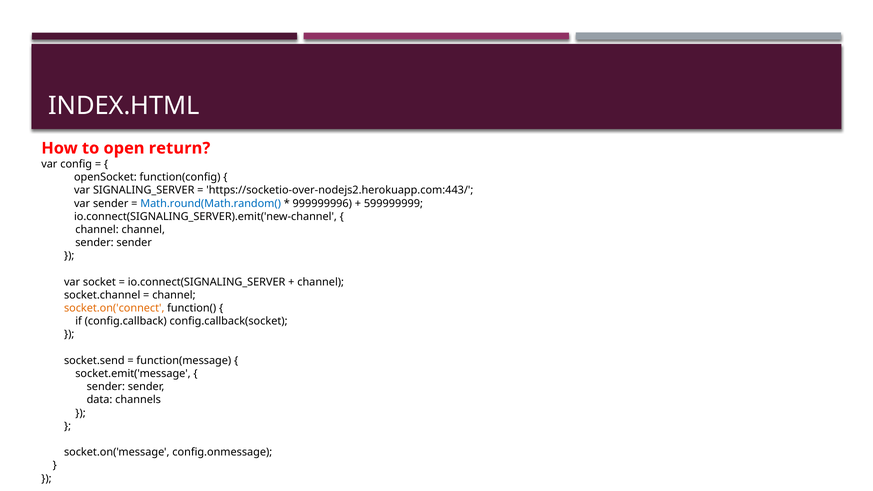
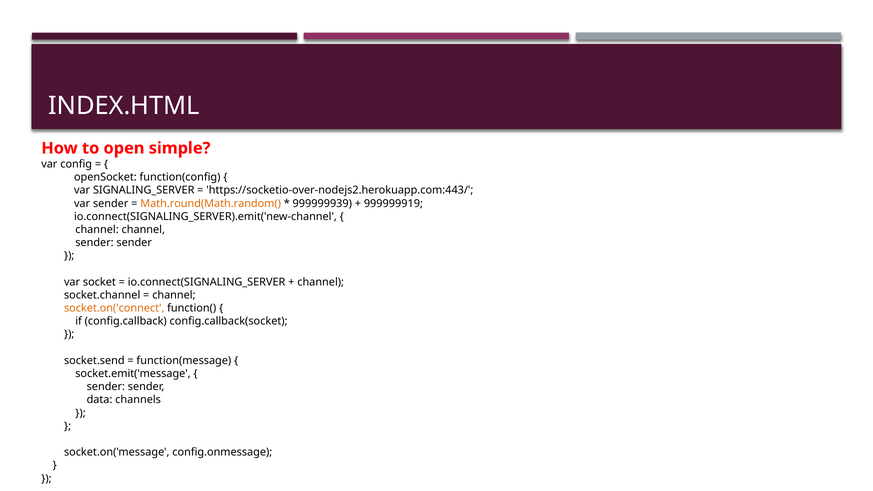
return: return -> simple
Math.round(Math.random( colour: blue -> orange
999999996: 999999996 -> 999999939
599999999: 599999999 -> 999999919
